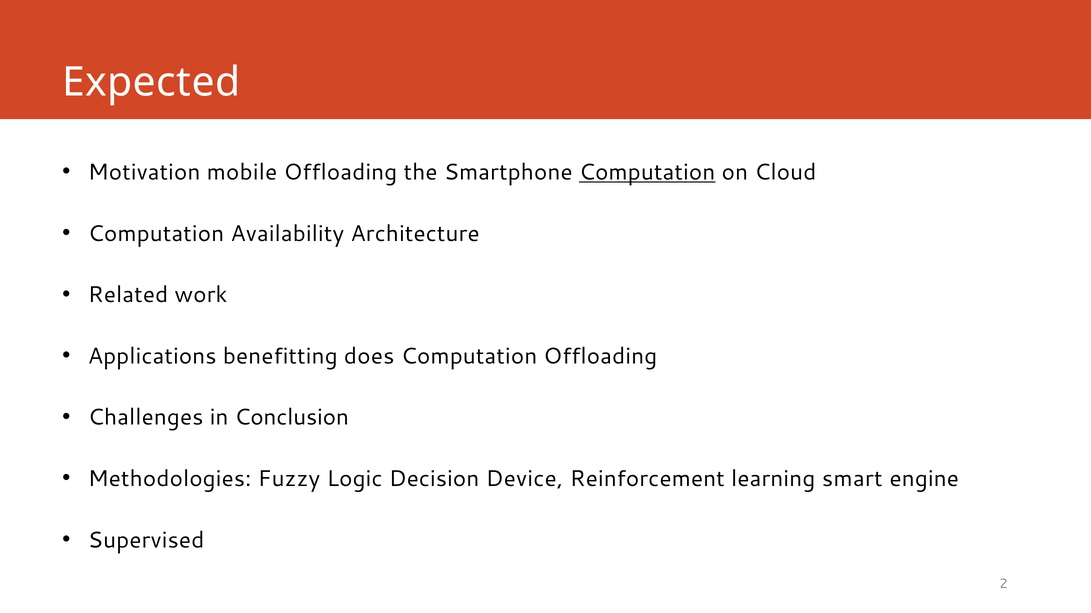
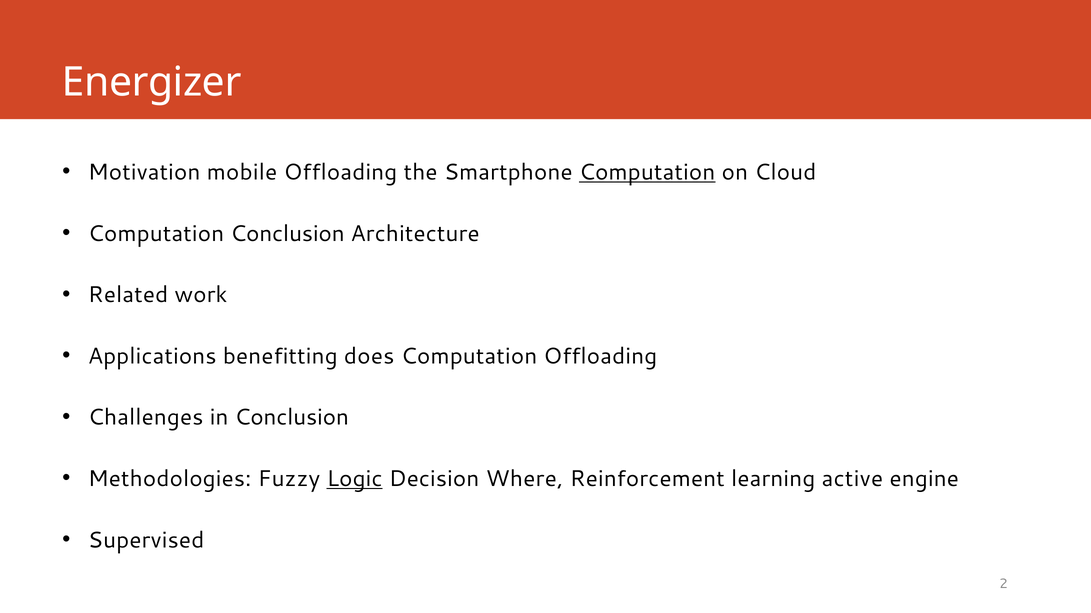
Expected: Expected -> Energizer
Computation Availability: Availability -> Conclusion
Logic underline: none -> present
Device: Device -> Where
smart: smart -> active
